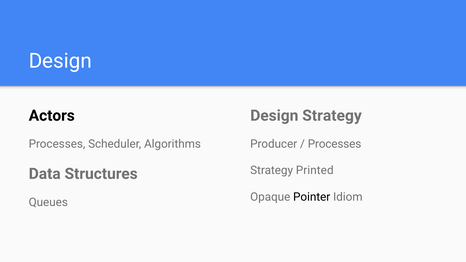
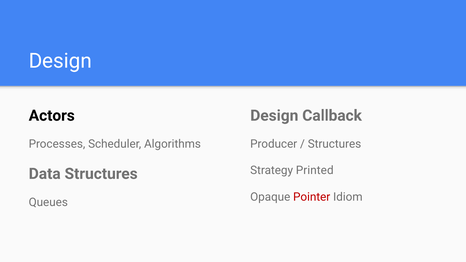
Design Strategy: Strategy -> Callback
Processes at (335, 144): Processes -> Structures
Pointer colour: black -> red
